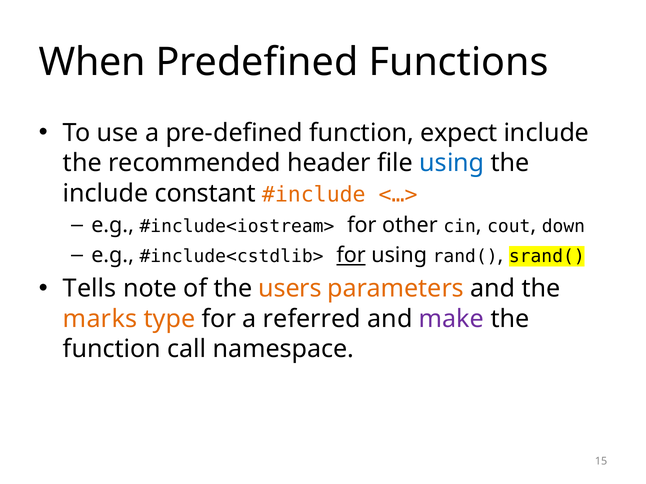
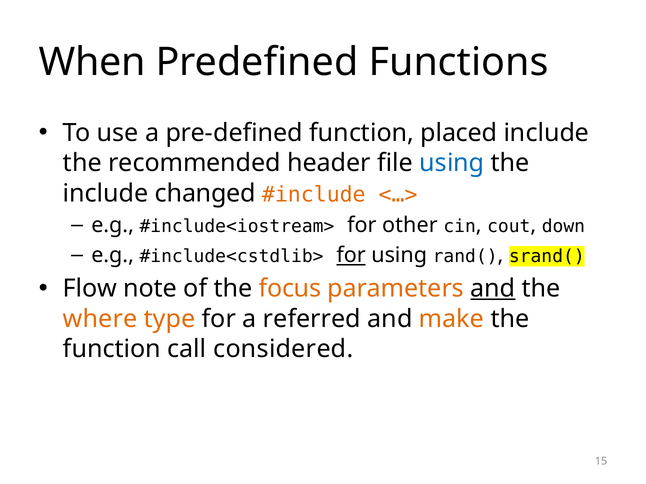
expect: expect -> placed
constant: constant -> changed
Tells: Tells -> Flow
users: users -> focus
and at (493, 289) underline: none -> present
marks: marks -> where
make colour: purple -> orange
namespace: namespace -> considered
